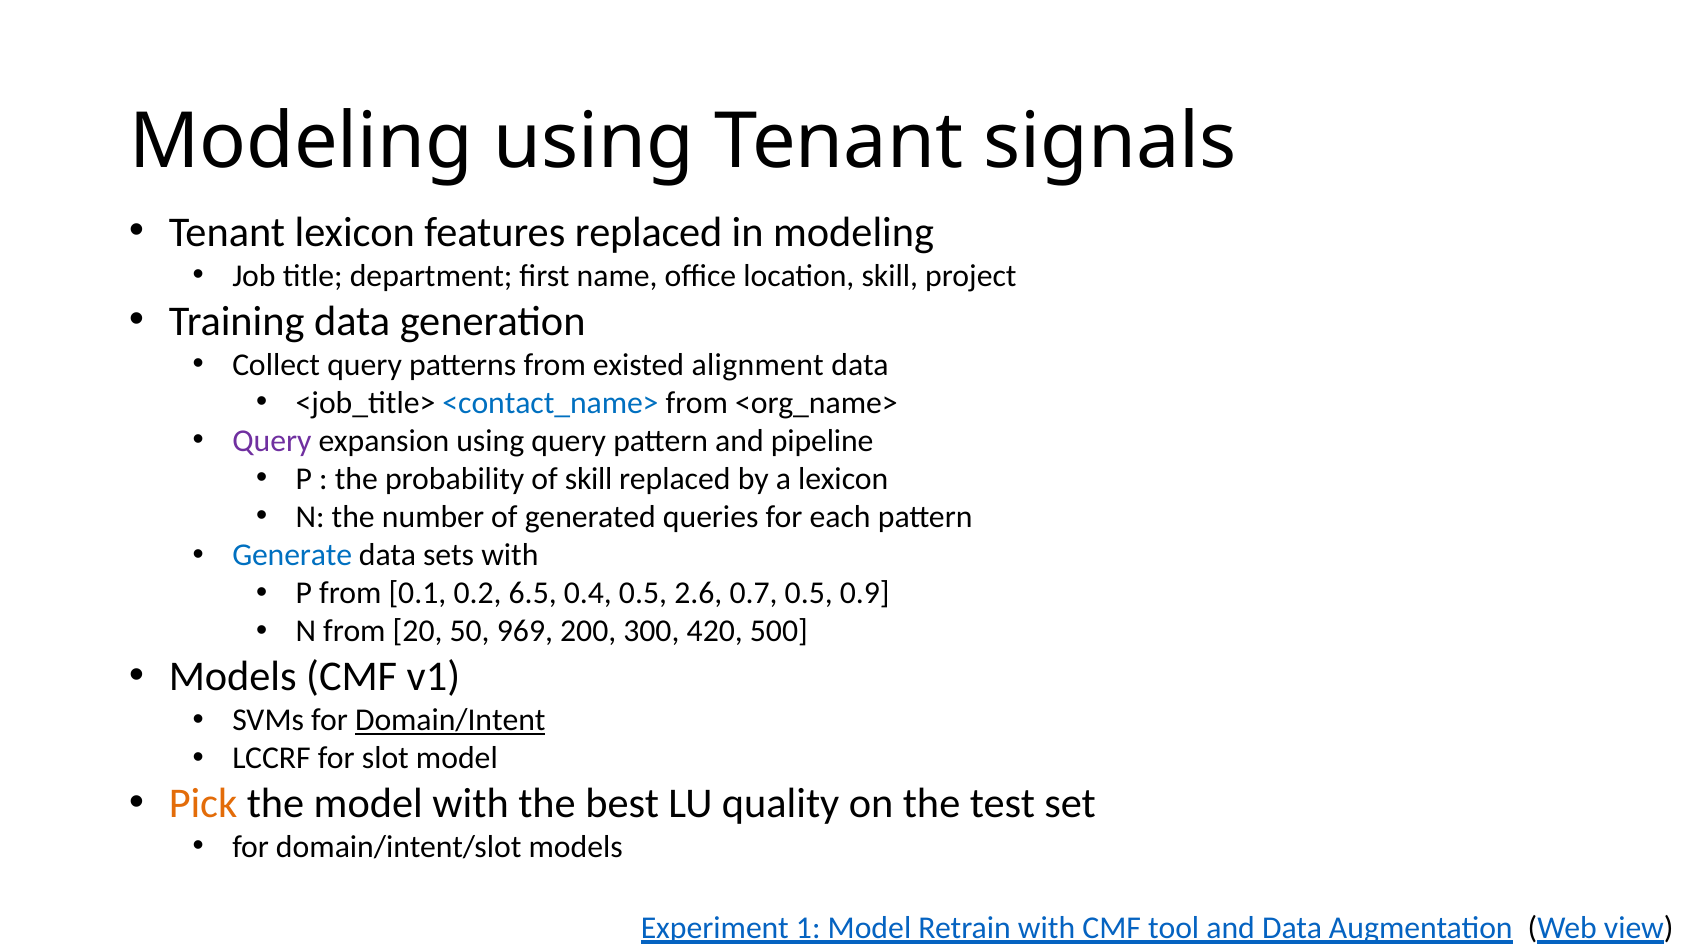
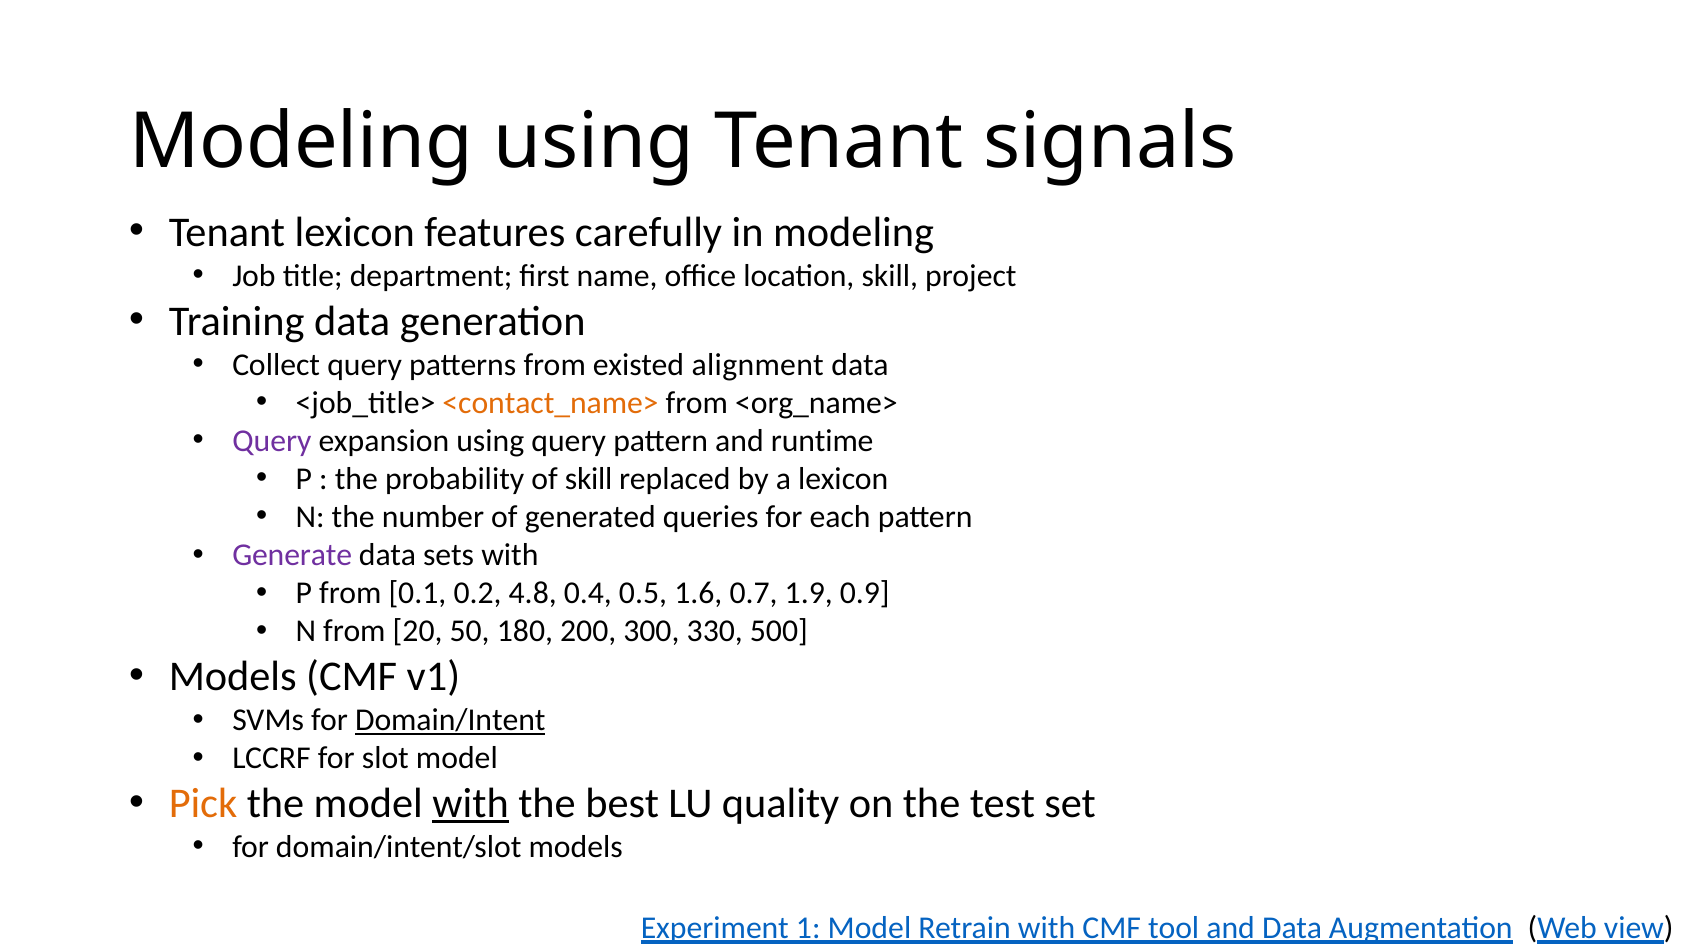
features replaced: replaced -> carefully
<contact_name> colour: blue -> orange
pipeline: pipeline -> runtime
Generate colour: blue -> purple
6.5: 6.5 -> 4.8
2.6: 2.6 -> 1.6
0.7 0.5: 0.5 -> 1.9
969: 969 -> 180
420: 420 -> 330
with at (471, 804) underline: none -> present
